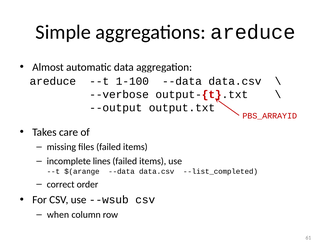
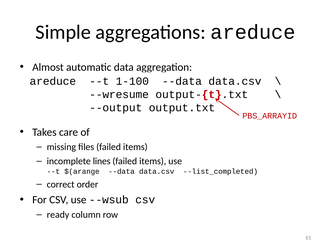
--verbose: --verbose -> --wresume
when: when -> ready
